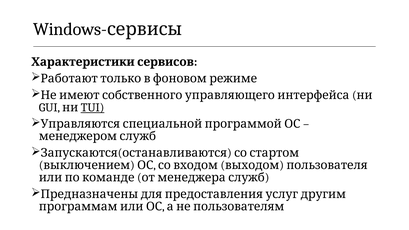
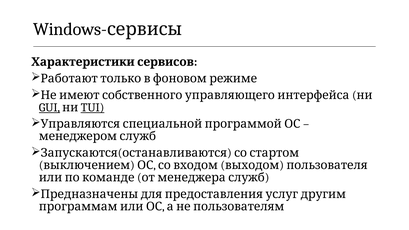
GUI underline: none -> present
